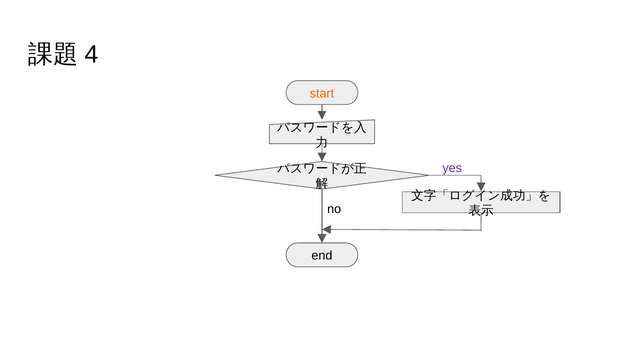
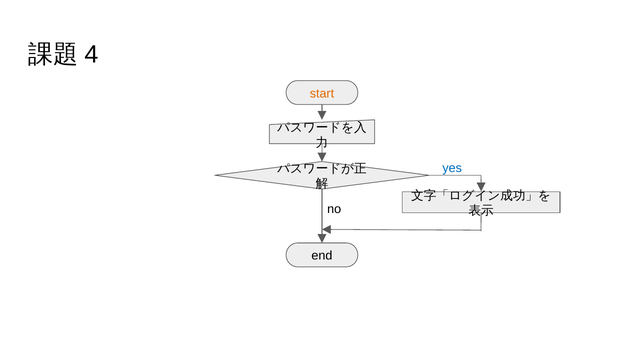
yes colour: purple -> blue
